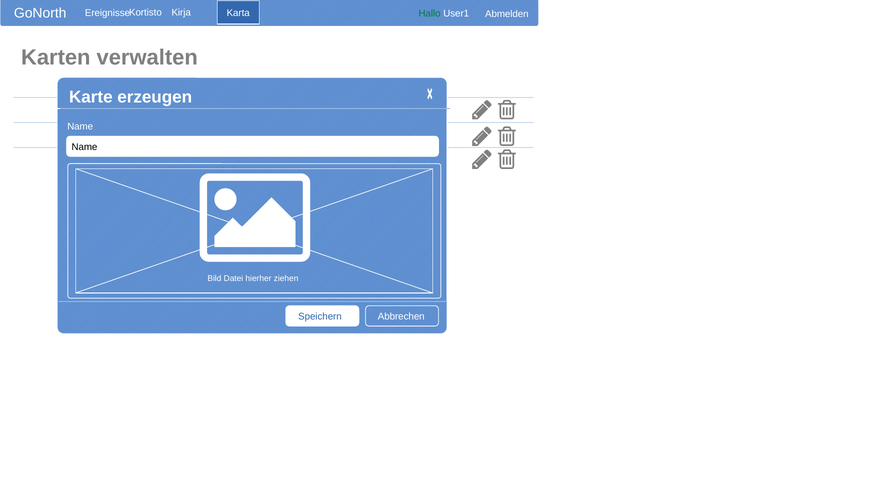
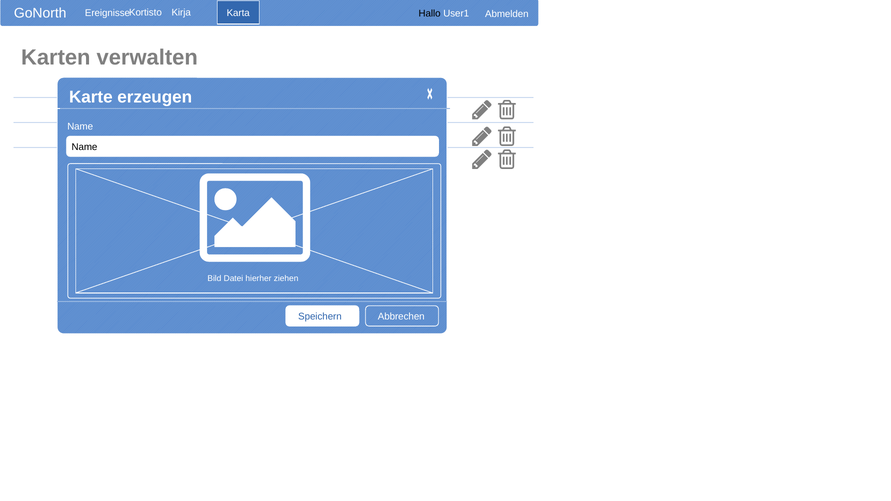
Hallo colour: green -> black
